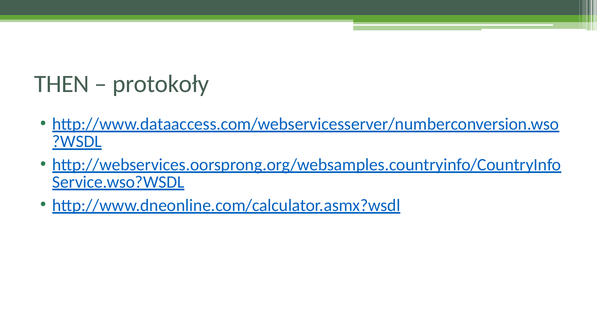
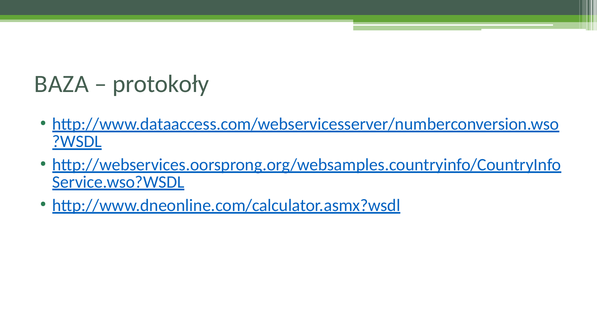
THEN: THEN -> BAZA
